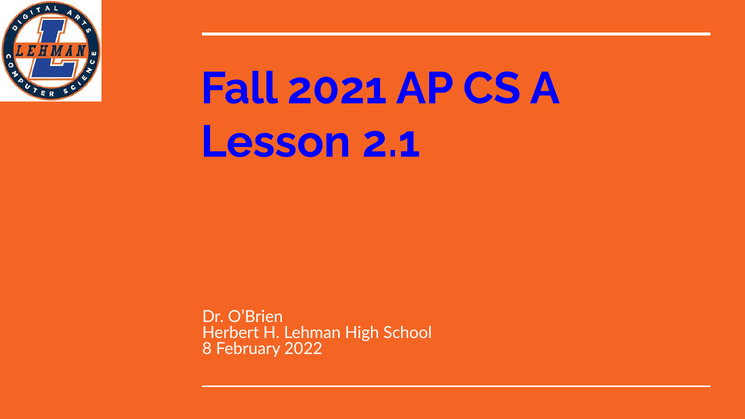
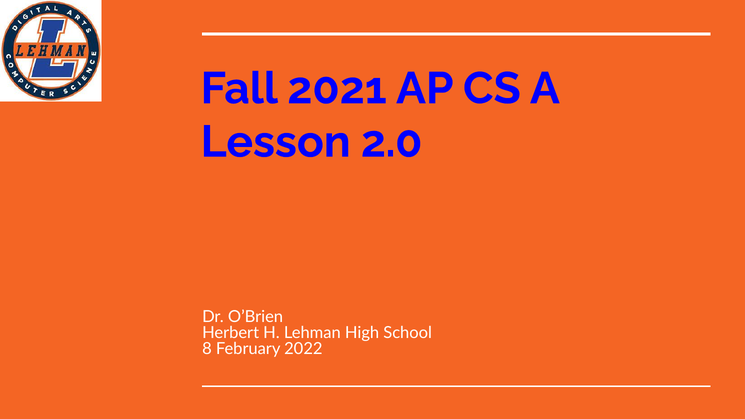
2.1: 2.1 -> 2.0
